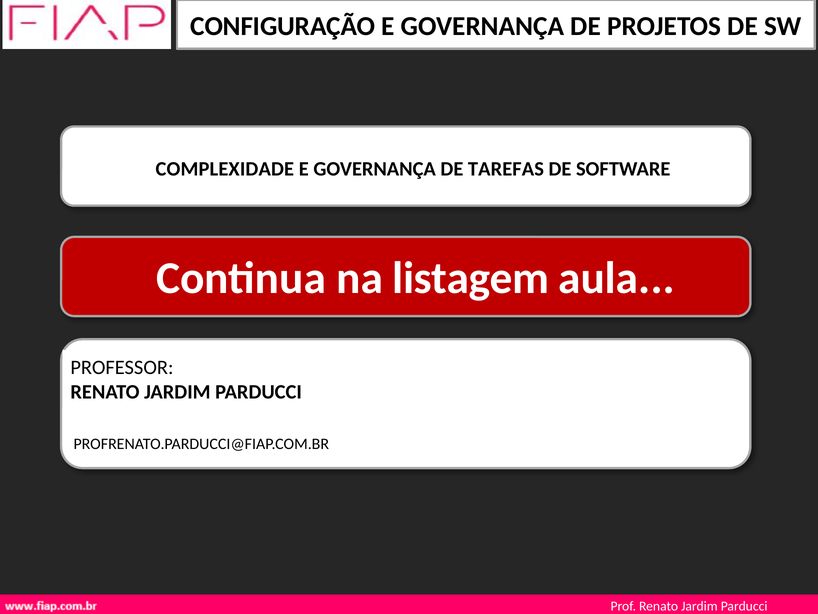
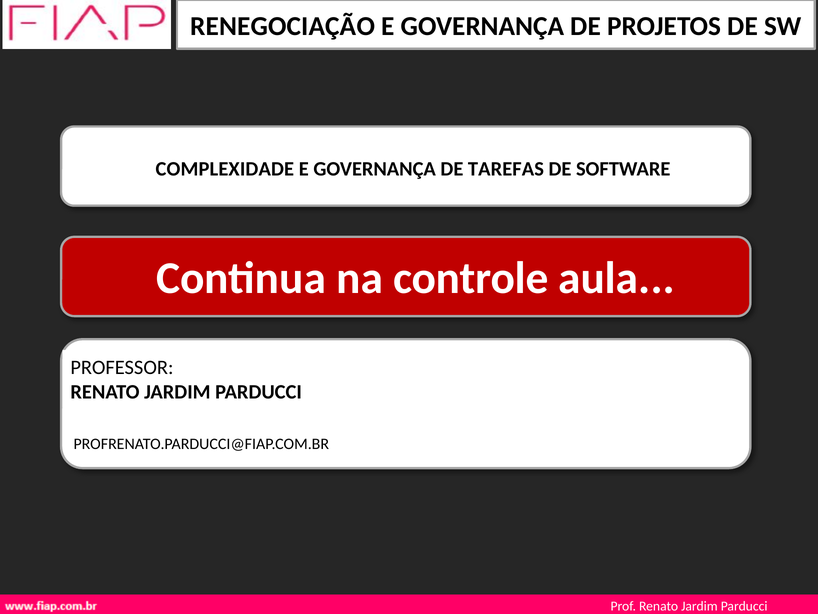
CONFIGURAÇÃO: CONFIGURAÇÃO -> RENEGOCIAÇÃO
listagem: listagem -> controle
